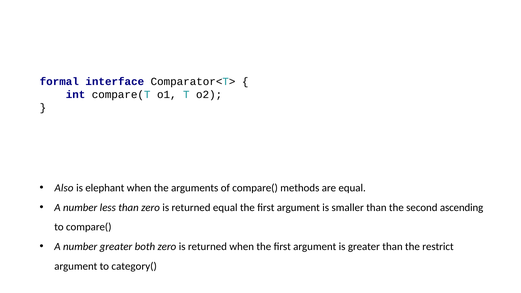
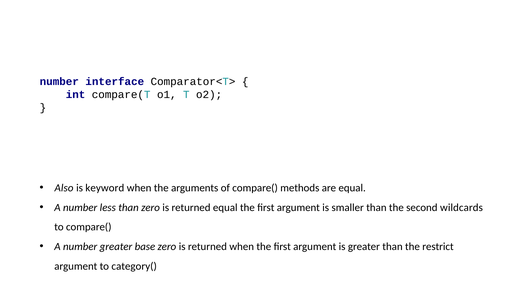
formal at (59, 82): formal -> number
elephant: elephant -> keyword
ascending: ascending -> wildcards
both: both -> base
